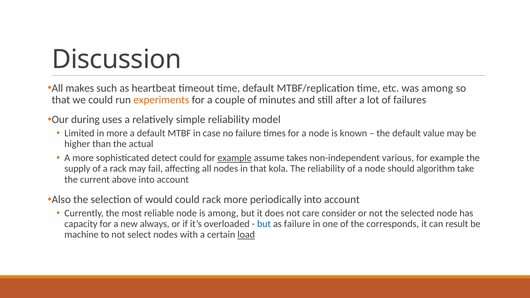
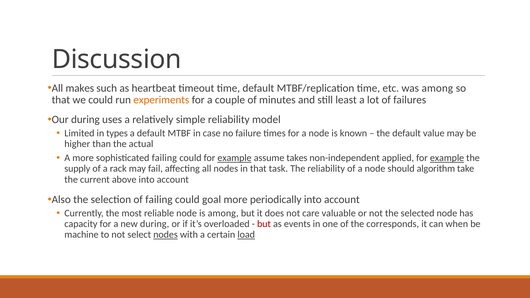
after: after -> least
in more: more -> types
sophisticated detect: detect -> failing
various: various -> applied
example at (447, 158) underline: none -> present
kola: kola -> task
of would: would -> failing
could rack: rack -> goal
consider: consider -> valuable
new always: always -> during
but at (264, 224) colour: blue -> red
as failure: failure -> events
result: result -> when
nodes at (166, 235) underline: none -> present
